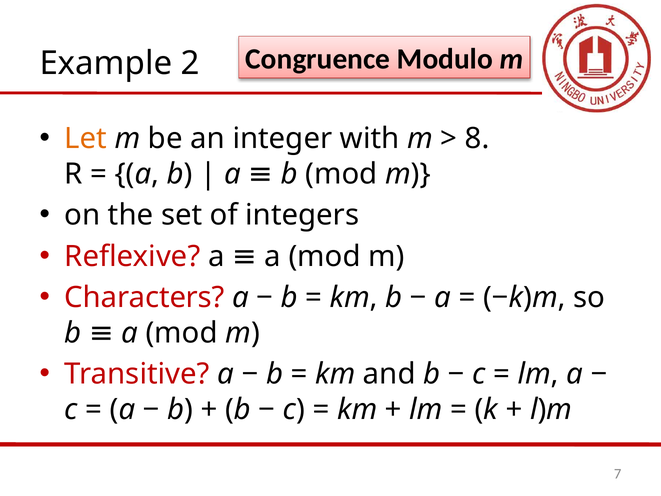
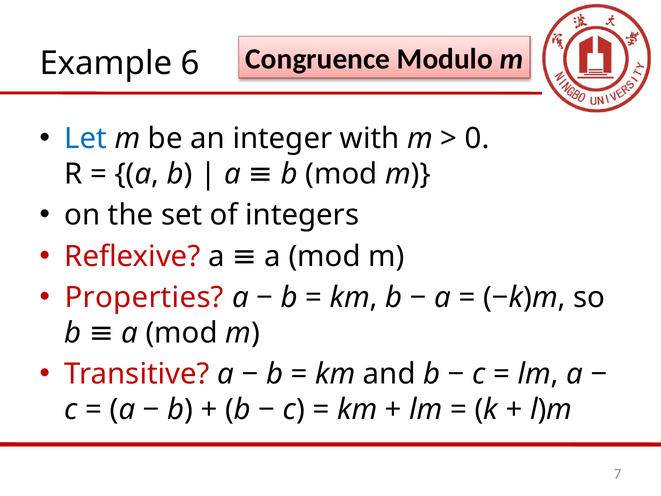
2: 2 -> 6
Let colour: orange -> blue
8: 8 -> 0
Characters: Characters -> Properties
